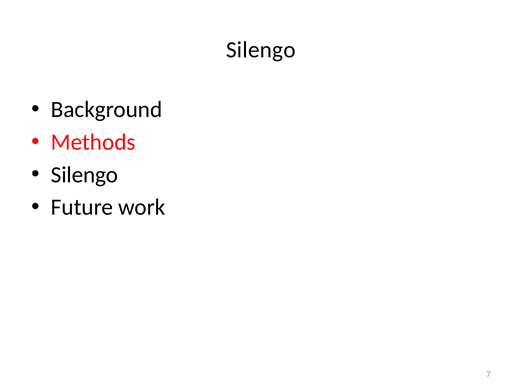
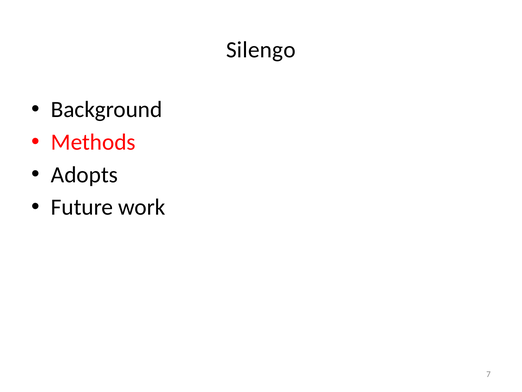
Silengo at (85, 175): Silengo -> Adopts
